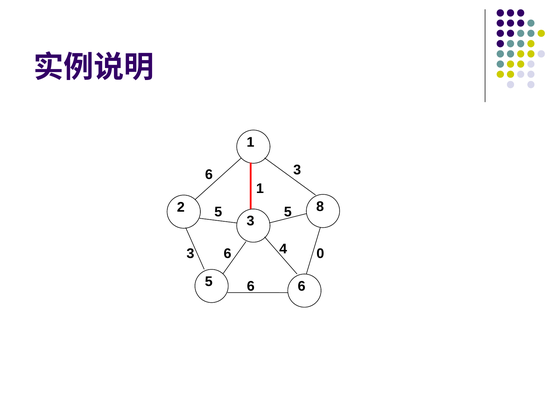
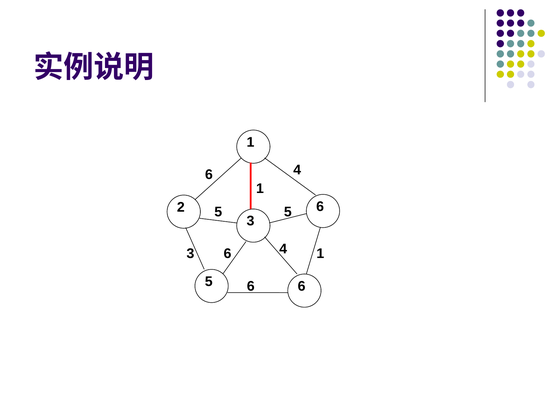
6 3: 3 -> 4
2 8: 8 -> 6
4 0: 0 -> 1
